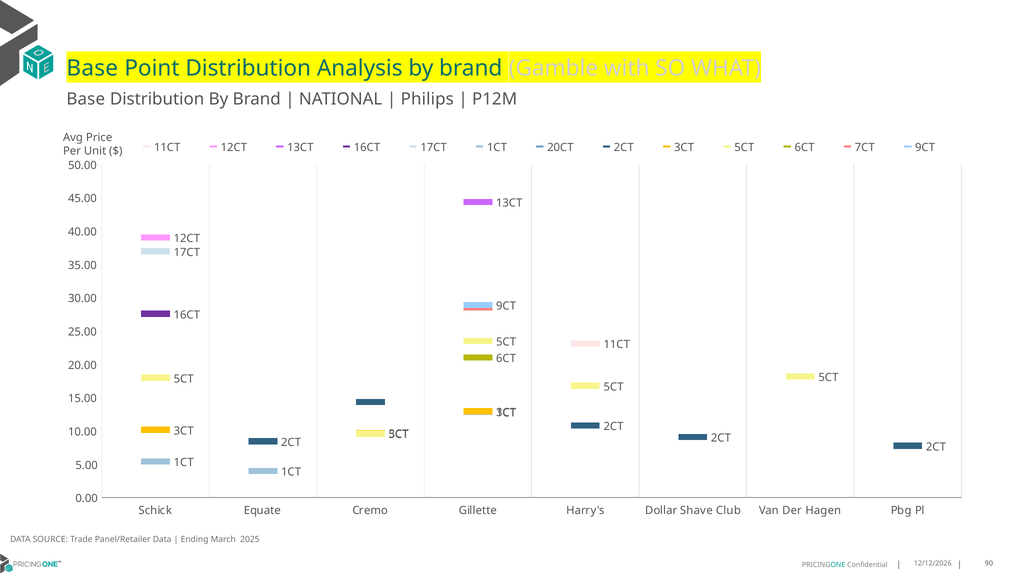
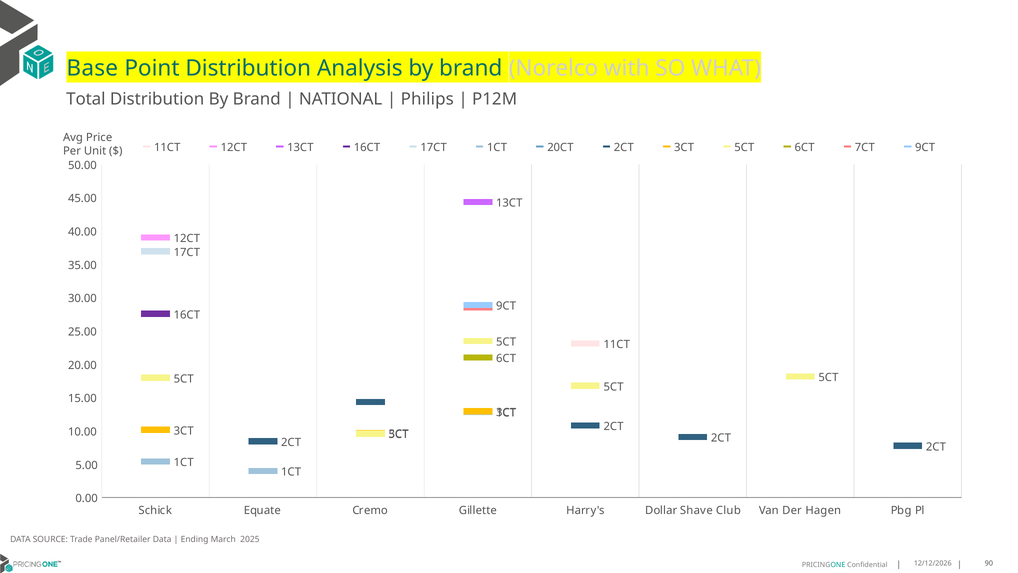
Gamble: Gamble -> Norelco
Base at (86, 99): Base -> Total
